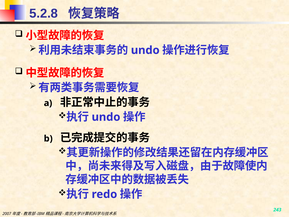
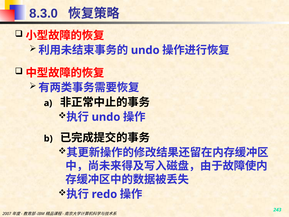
5.2.8: 5.2.8 -> 8.3.0
